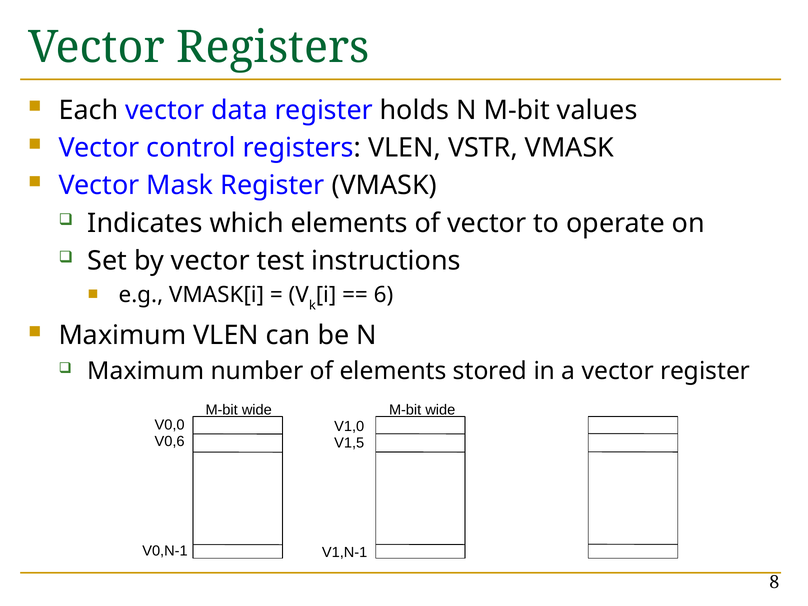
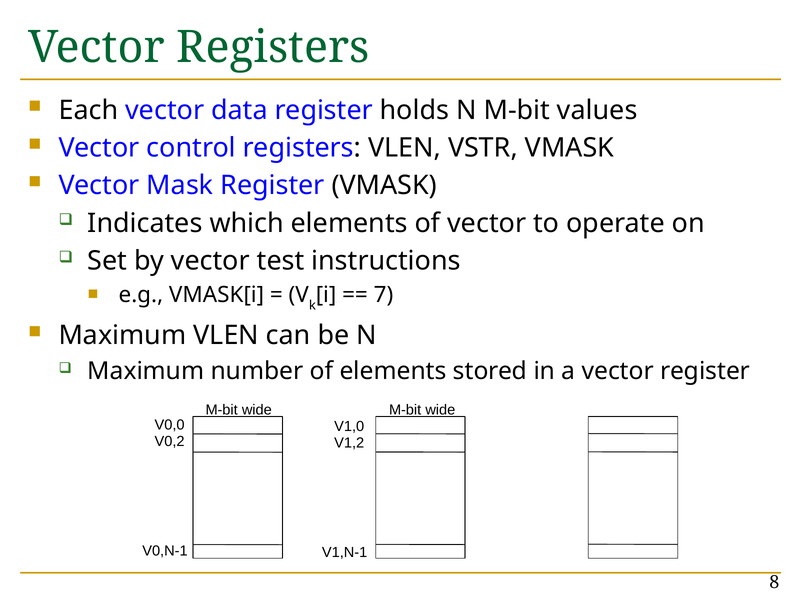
6: 6 -> 7
V0,6: V0,6 -> V0,2
V1,5: V1,5 -> V1,2
